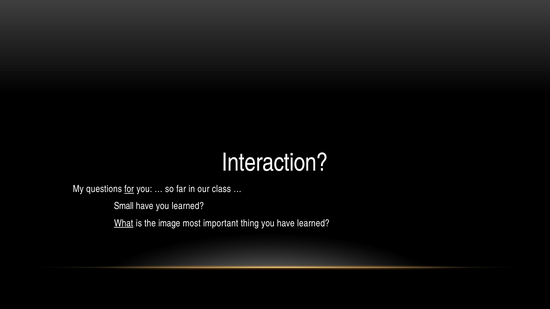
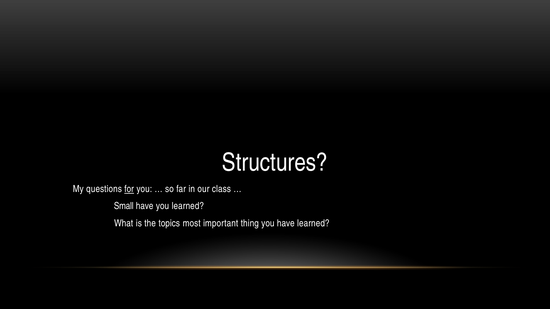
Interaction: Interaction -> Structures
What underline: present -> none
image: image -> topics
